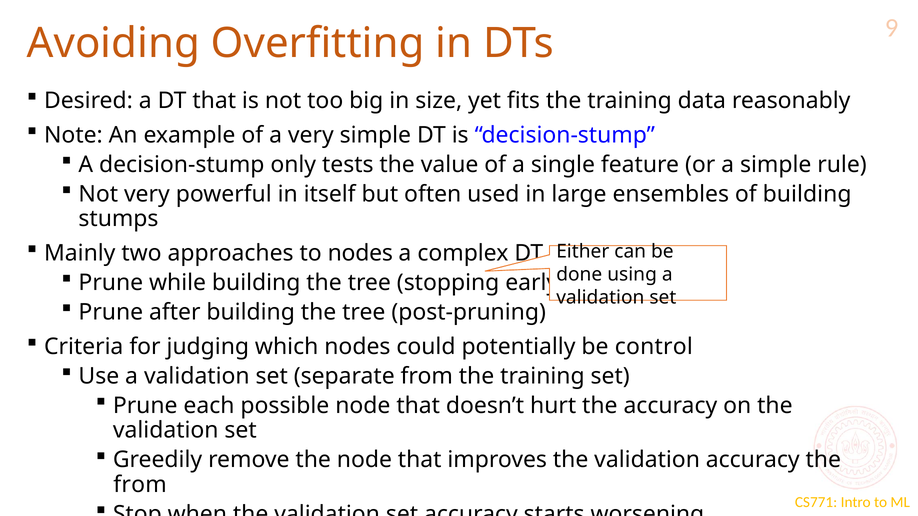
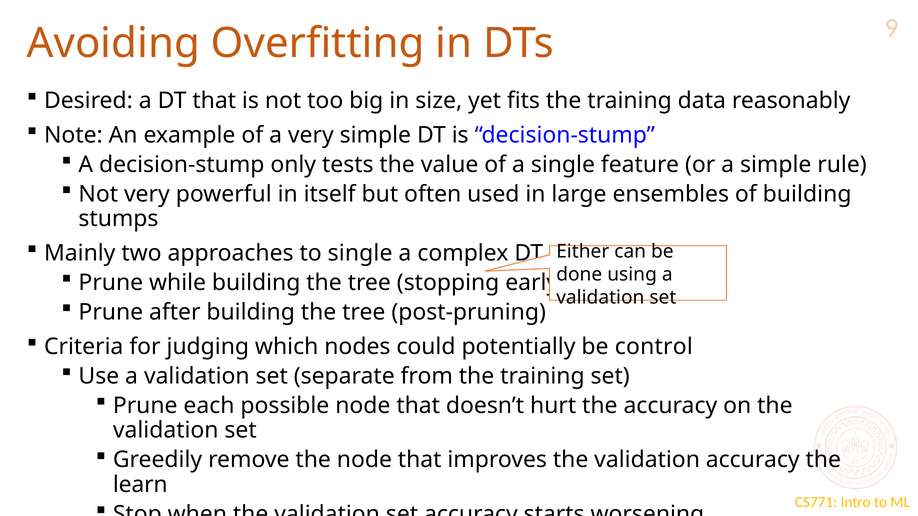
to nodes: nodes -> single
from at (140, 485): from -> learn
